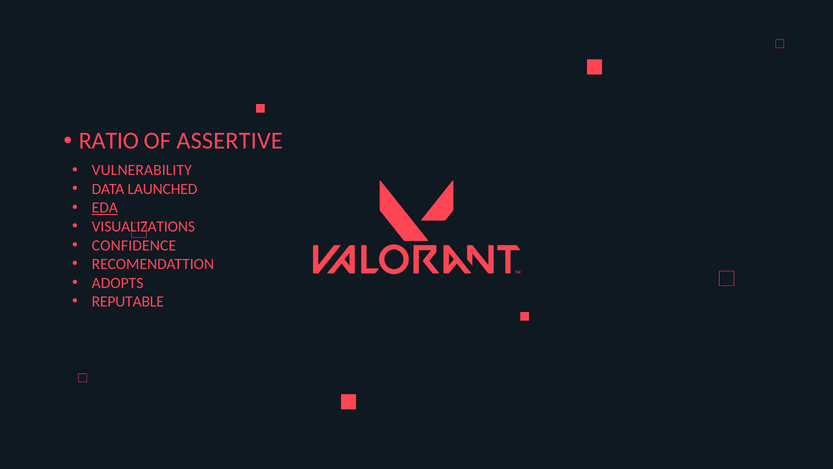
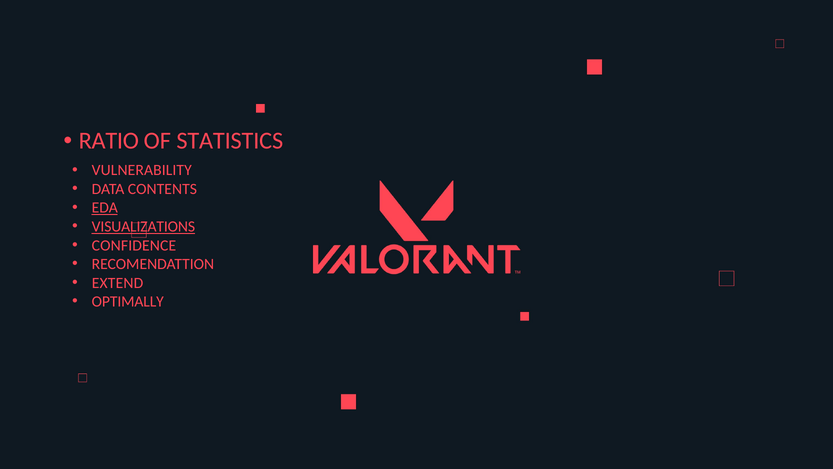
ASSERTIVE: ASSERTIVE -> STATISTICS
LAUNCHED: LAUNCHED -> CONTENTS
VISUALIZATIONS underline: none -> present
ADOPTS: ADOPTS -> EXTEND
REPUTABLE: REPUTABLE -> OPTIMALLY
